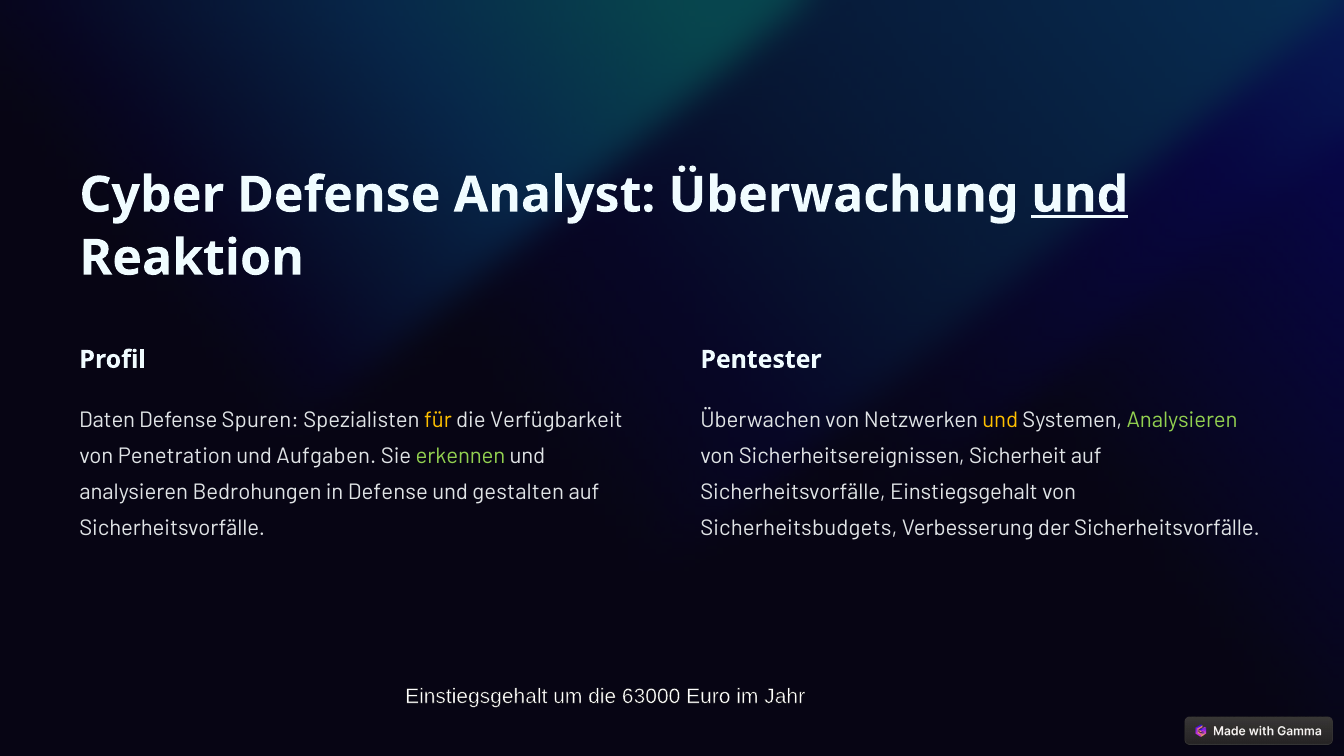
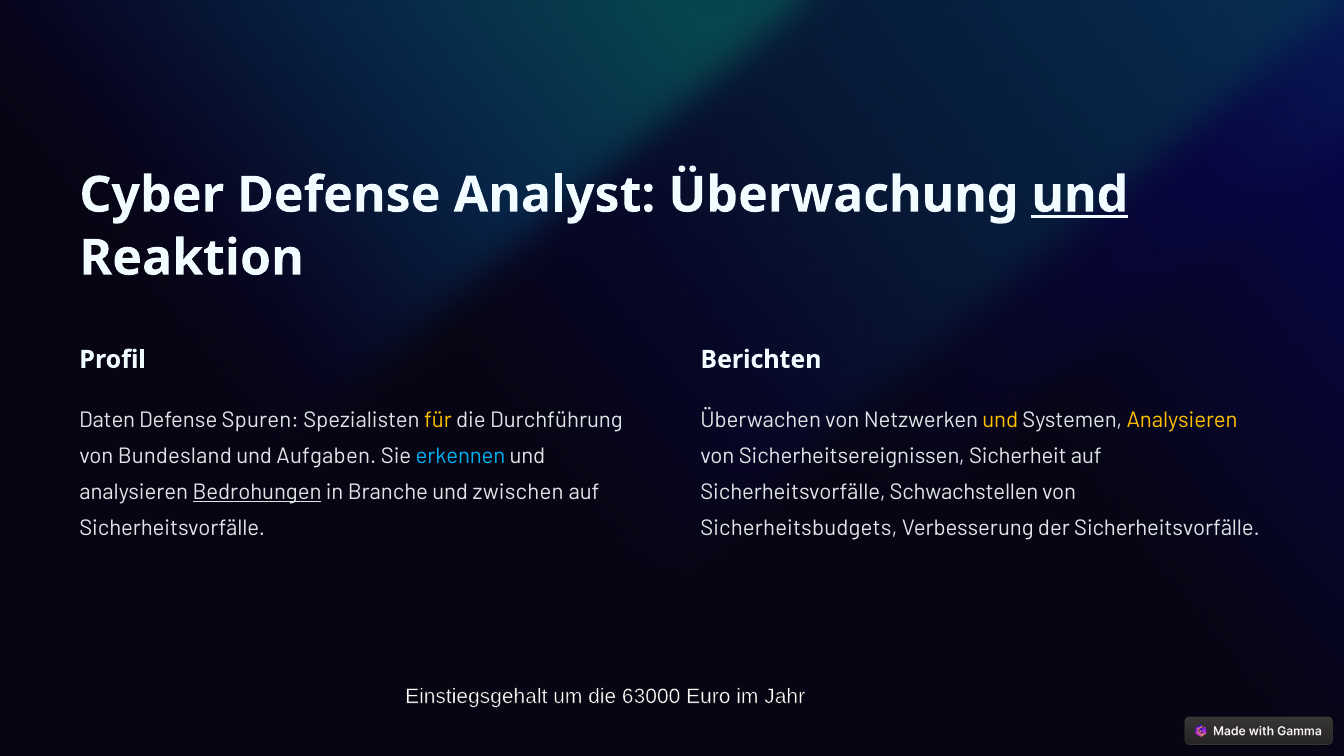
Pentester: Pentester -> Berichten
Verfügbarkeit: Verfügbarkeit -> Durchführung
Analysieren at (1182, 420) colour: light green -> yellow
Penetration: Penetration -> Bundesland
erkennen colour: light green -> light blue
Bedrohungen underline: none -> present
in Defense: Defense -> Branche
gestalten: gestalten -> zwischen
Einstiegsgehalt at (964, 492): Einstiegsgehalt -> Schwachstellen
